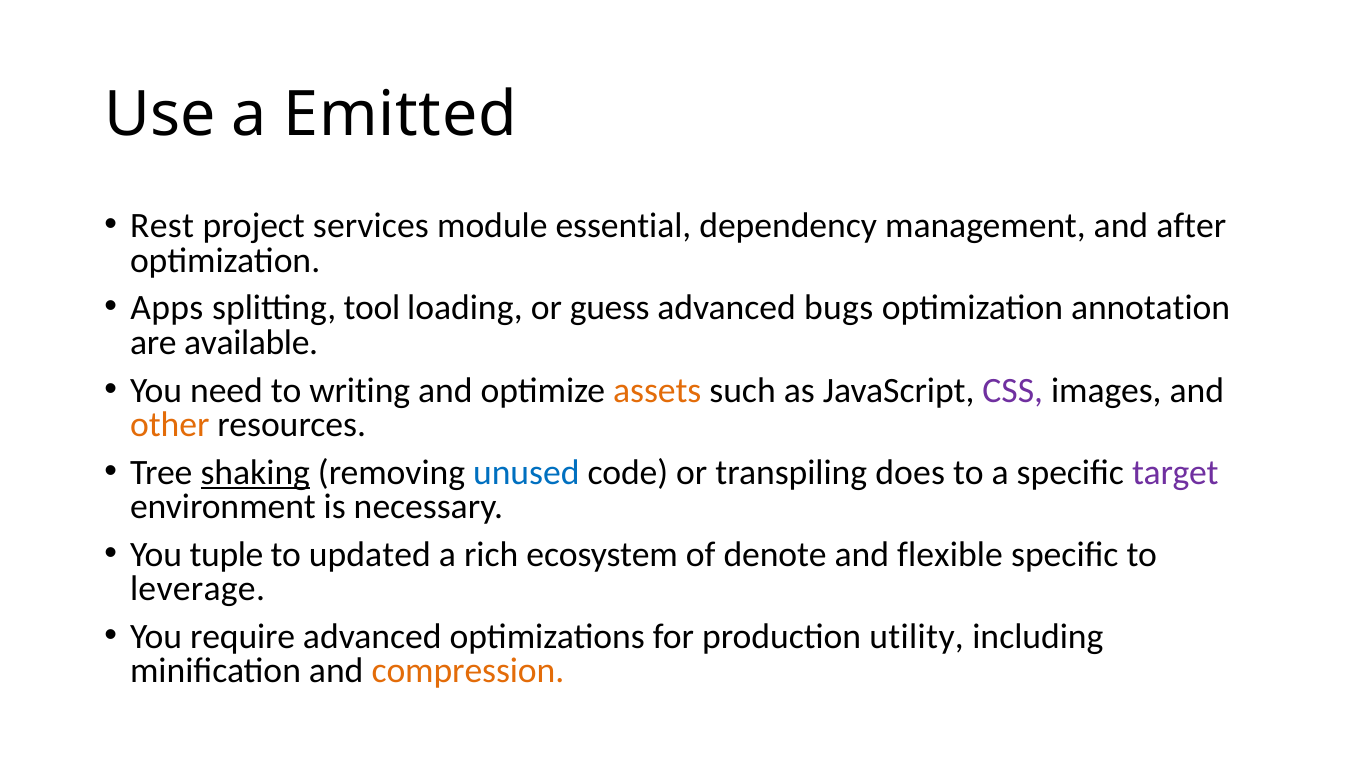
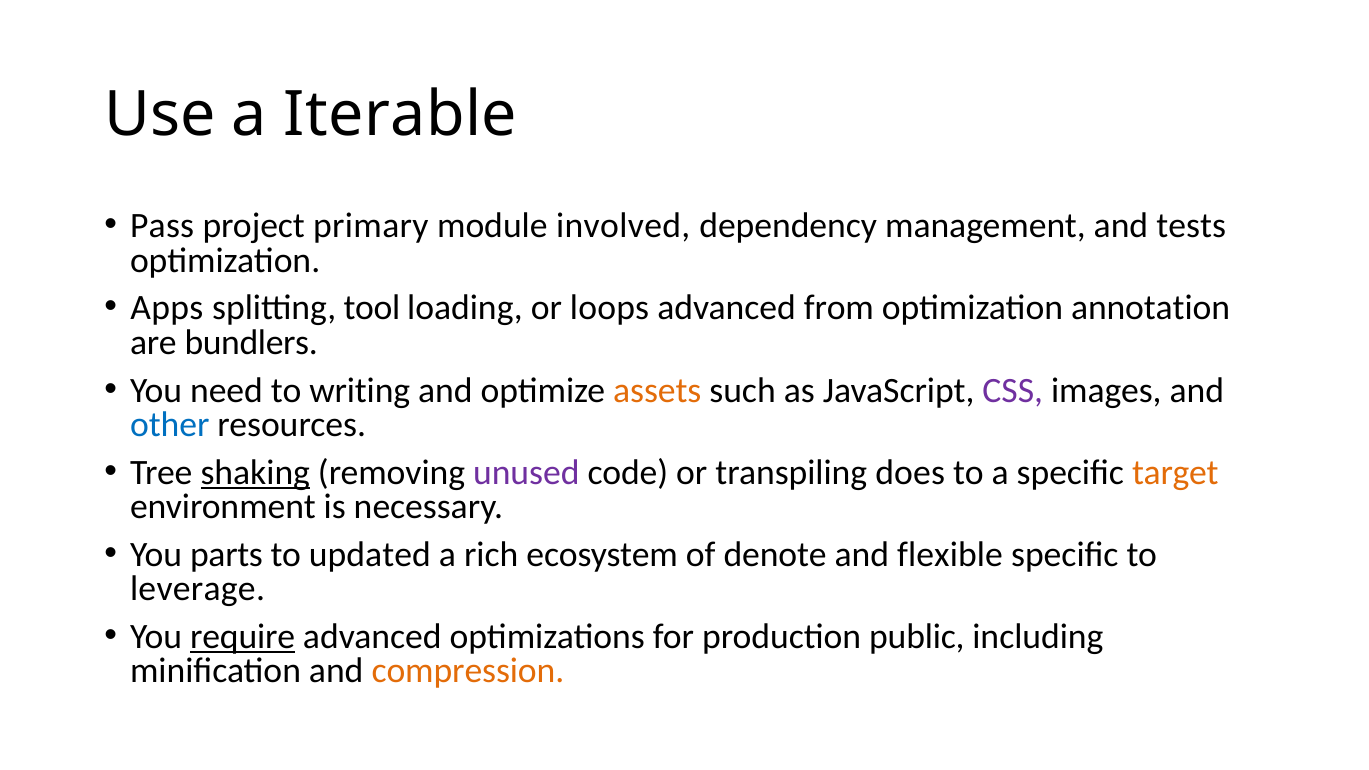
Emitted: Emitted -> Iterable
Rest: Rest -> Pass
services: services -> primary
essential: essential -> involved
after: after -> tests
guess: guess -> loops
bugs: bugs -> from
available: available -> bundlers
other colour: orange -> blue
unused colour: blue -> purple
target colour: purple -> orange
tuple: tuple -> parts
require underline: none -> present
utility: utility -> public
